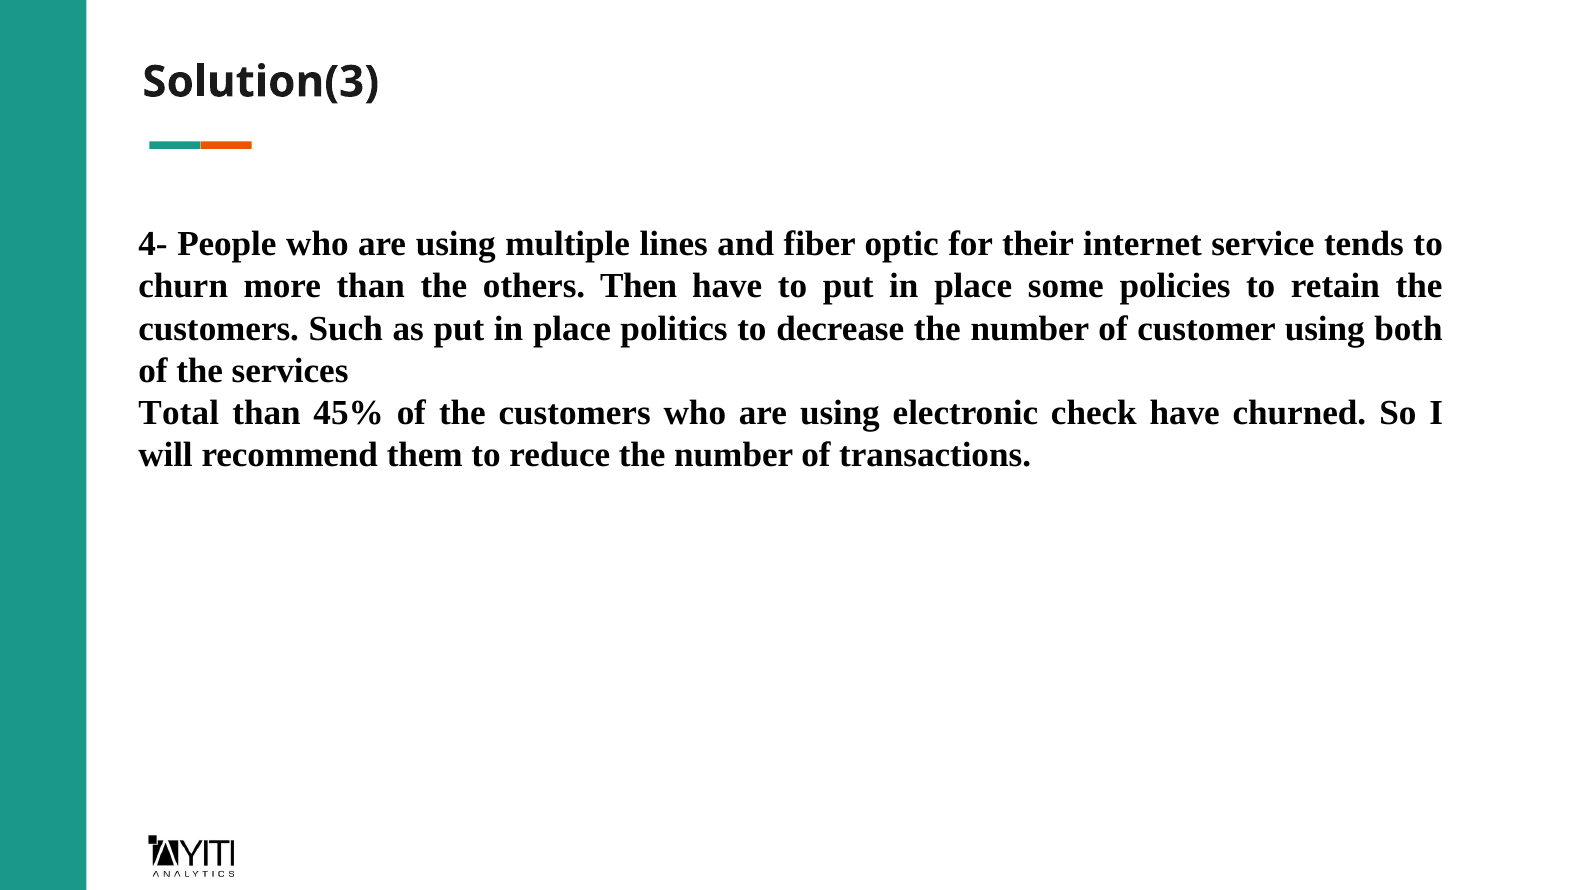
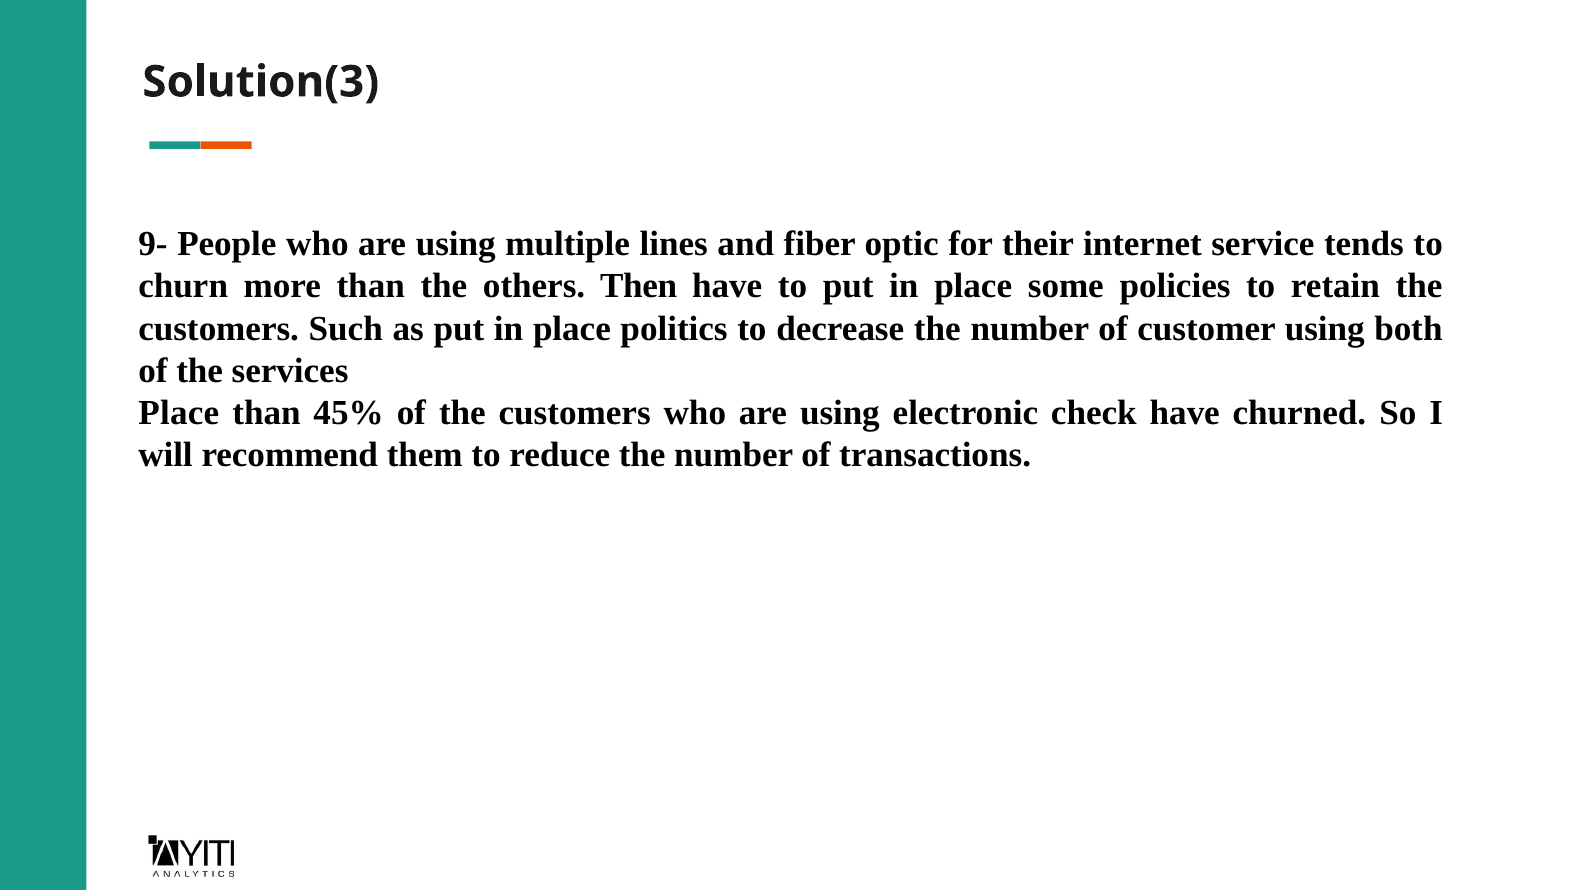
4-: 4- -> 9-
Total at (179, 413): Total -> Place
